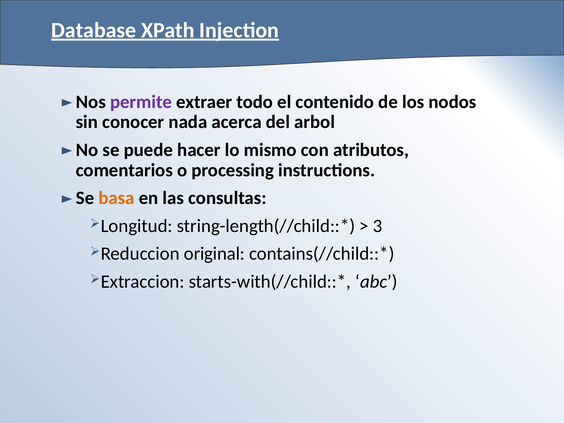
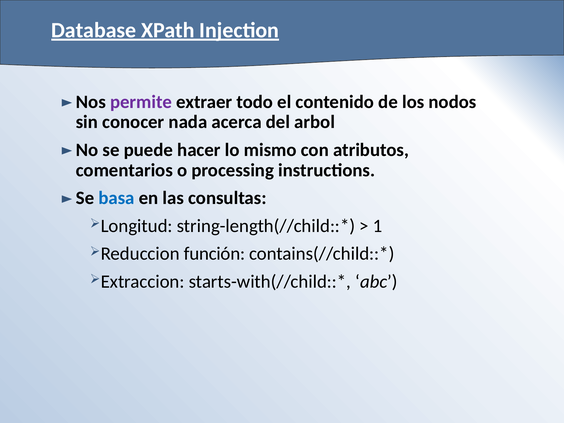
basa colour: orange -> blue
3: 3 -> 1
original: original -> función
